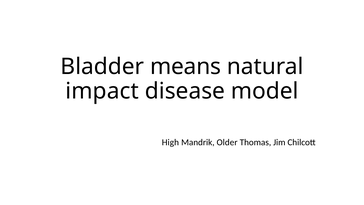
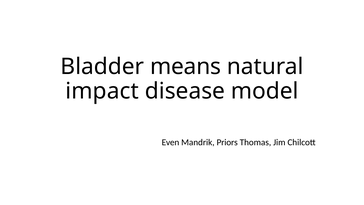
High: High -> Even
Older: Older -> Priors
